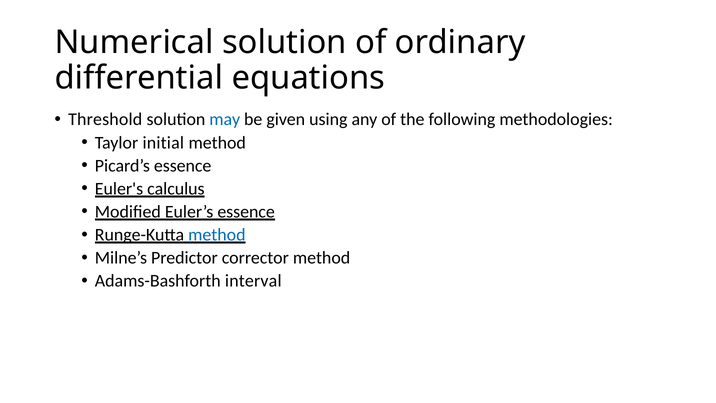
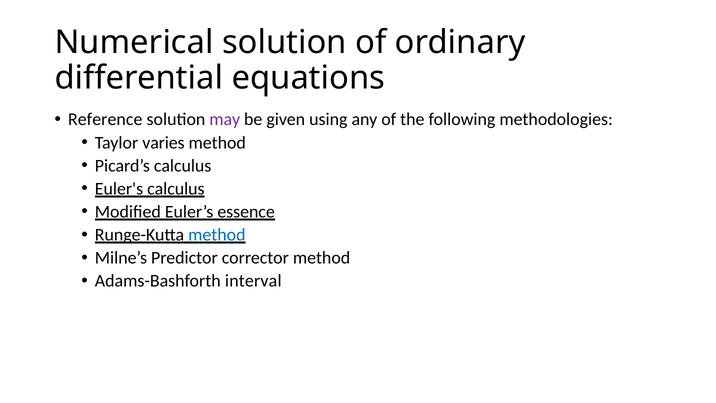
Threshold: Threshold -> Reference
may colour: blue -> purple
initial: initial -> varies
Picard’s essence: essence -> calculus
